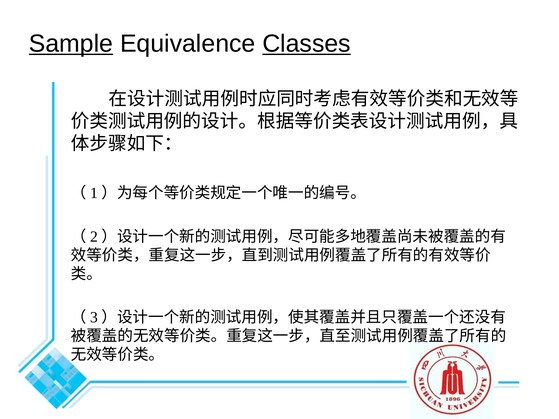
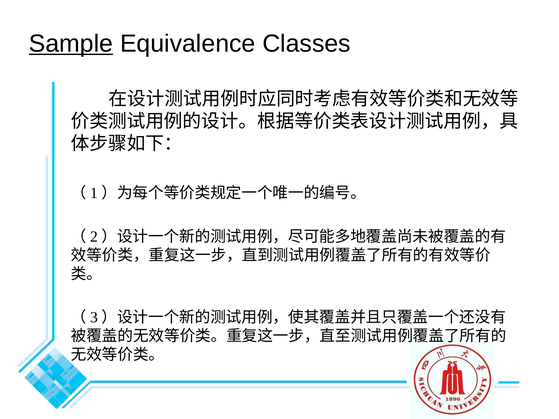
Classes underline: present -> none
